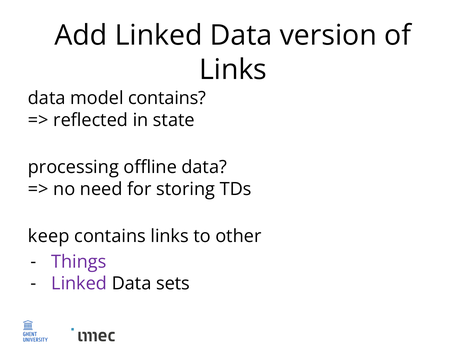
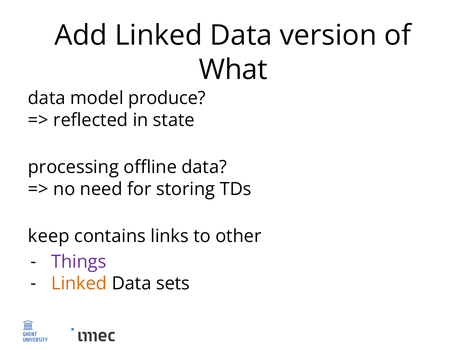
Links at (233, 70): Links -> What
model contains: contains -> produce
Linked at (79, 283) colour: purple -> orange
